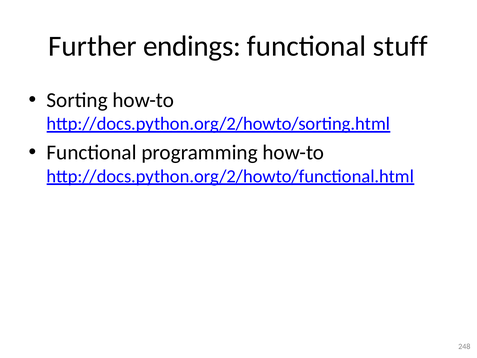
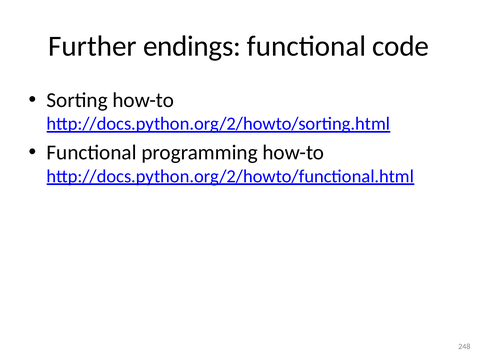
stuff: stuff -> code
